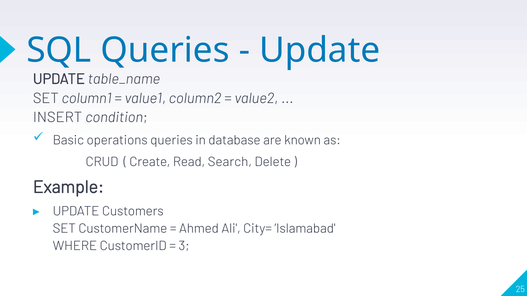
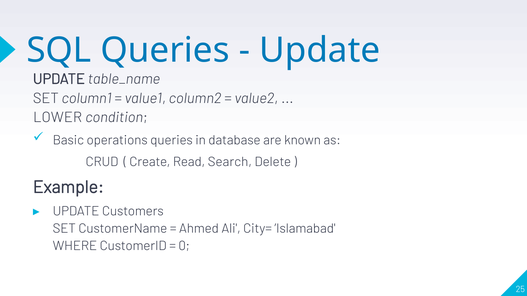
INSERT: INSERT -> LOWER
3: 3 -> 0
